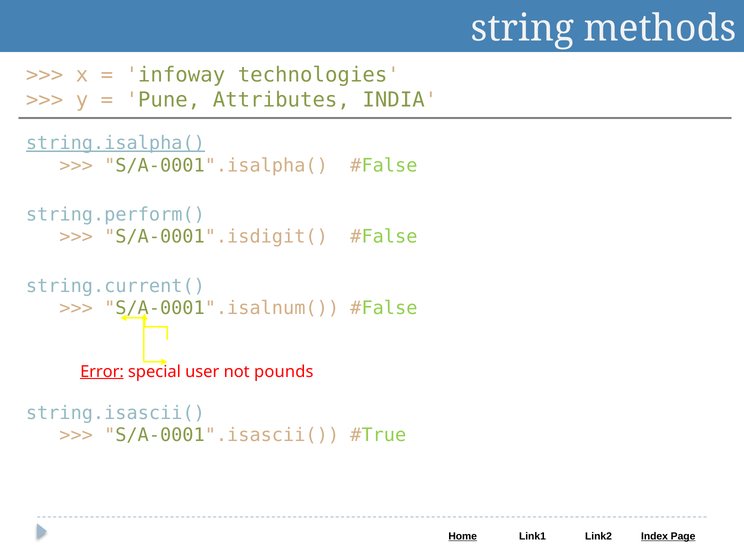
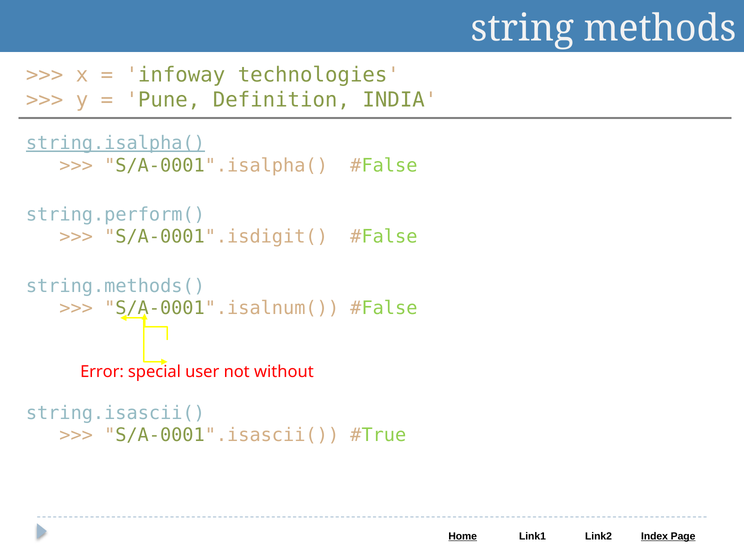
Attributes: Attributes -> Definition
string.current(: string.current( -> string.methods(
Error underline: present -> none
pounds: pounds -> without
